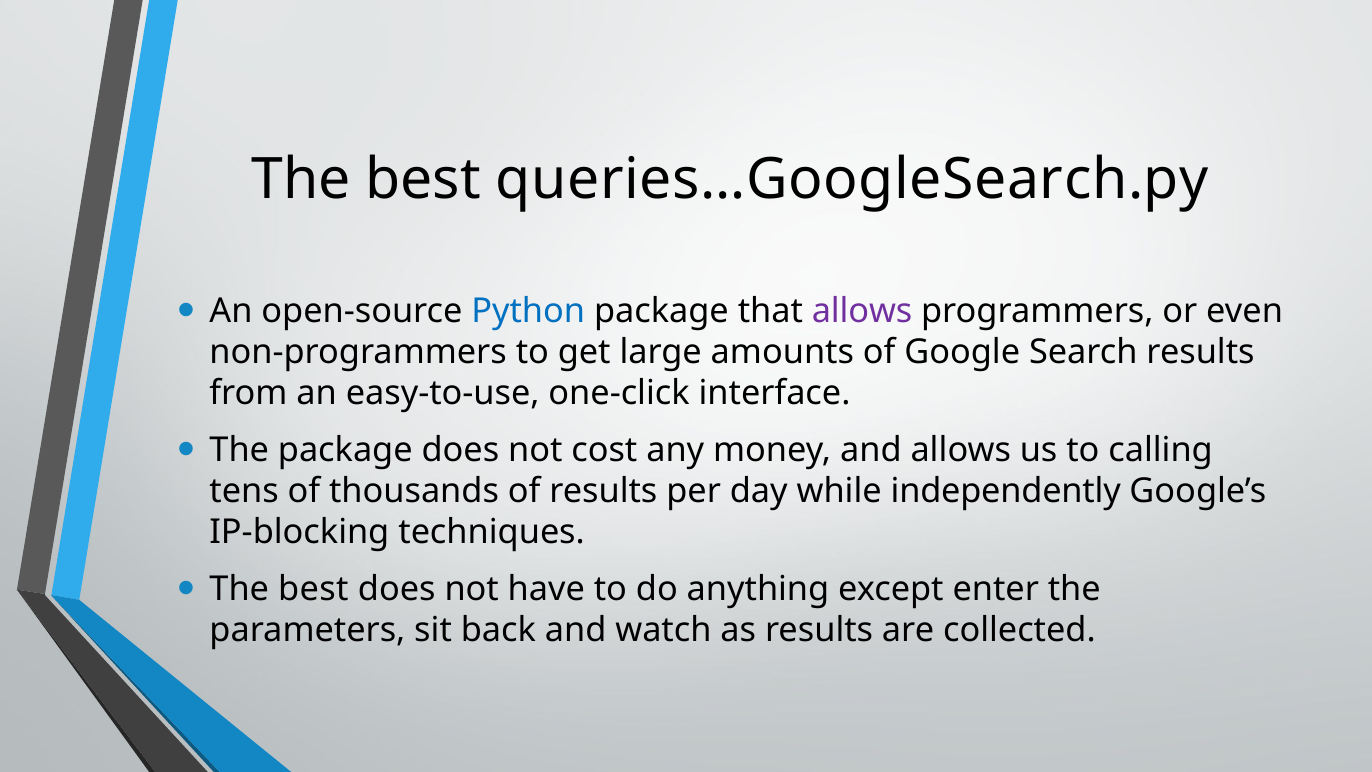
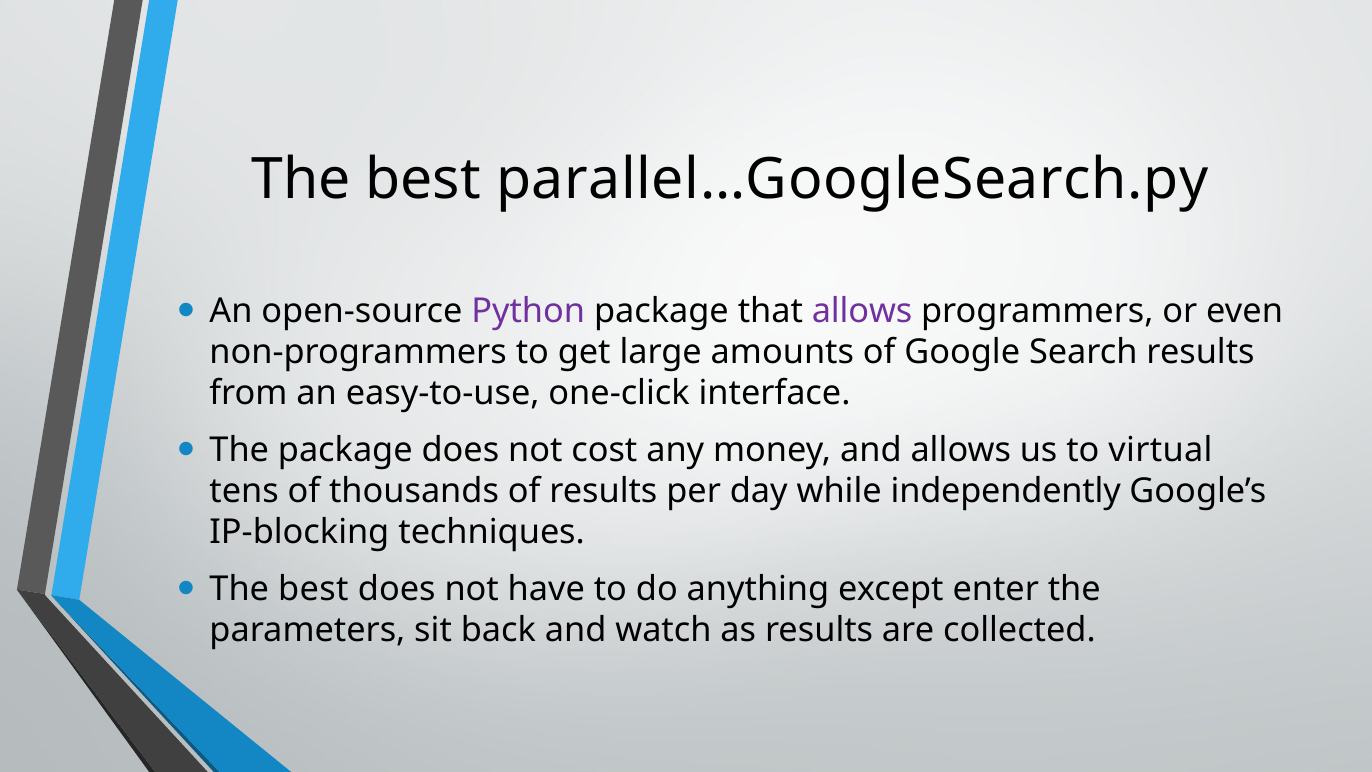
queries…GoogleSearch.py: queries…GoogleSearch.py -> parallel…GoogleSearch.py
Python colour: blue -> purple
calling: calling -> virtual
